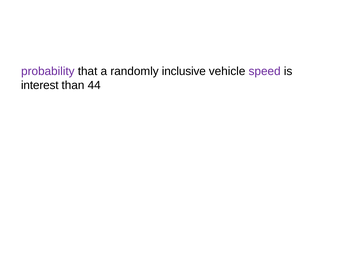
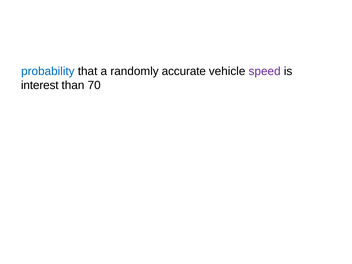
probability colour: purple -> blue
inclusive: inclusive -> accurate
44: 44 -> 70
